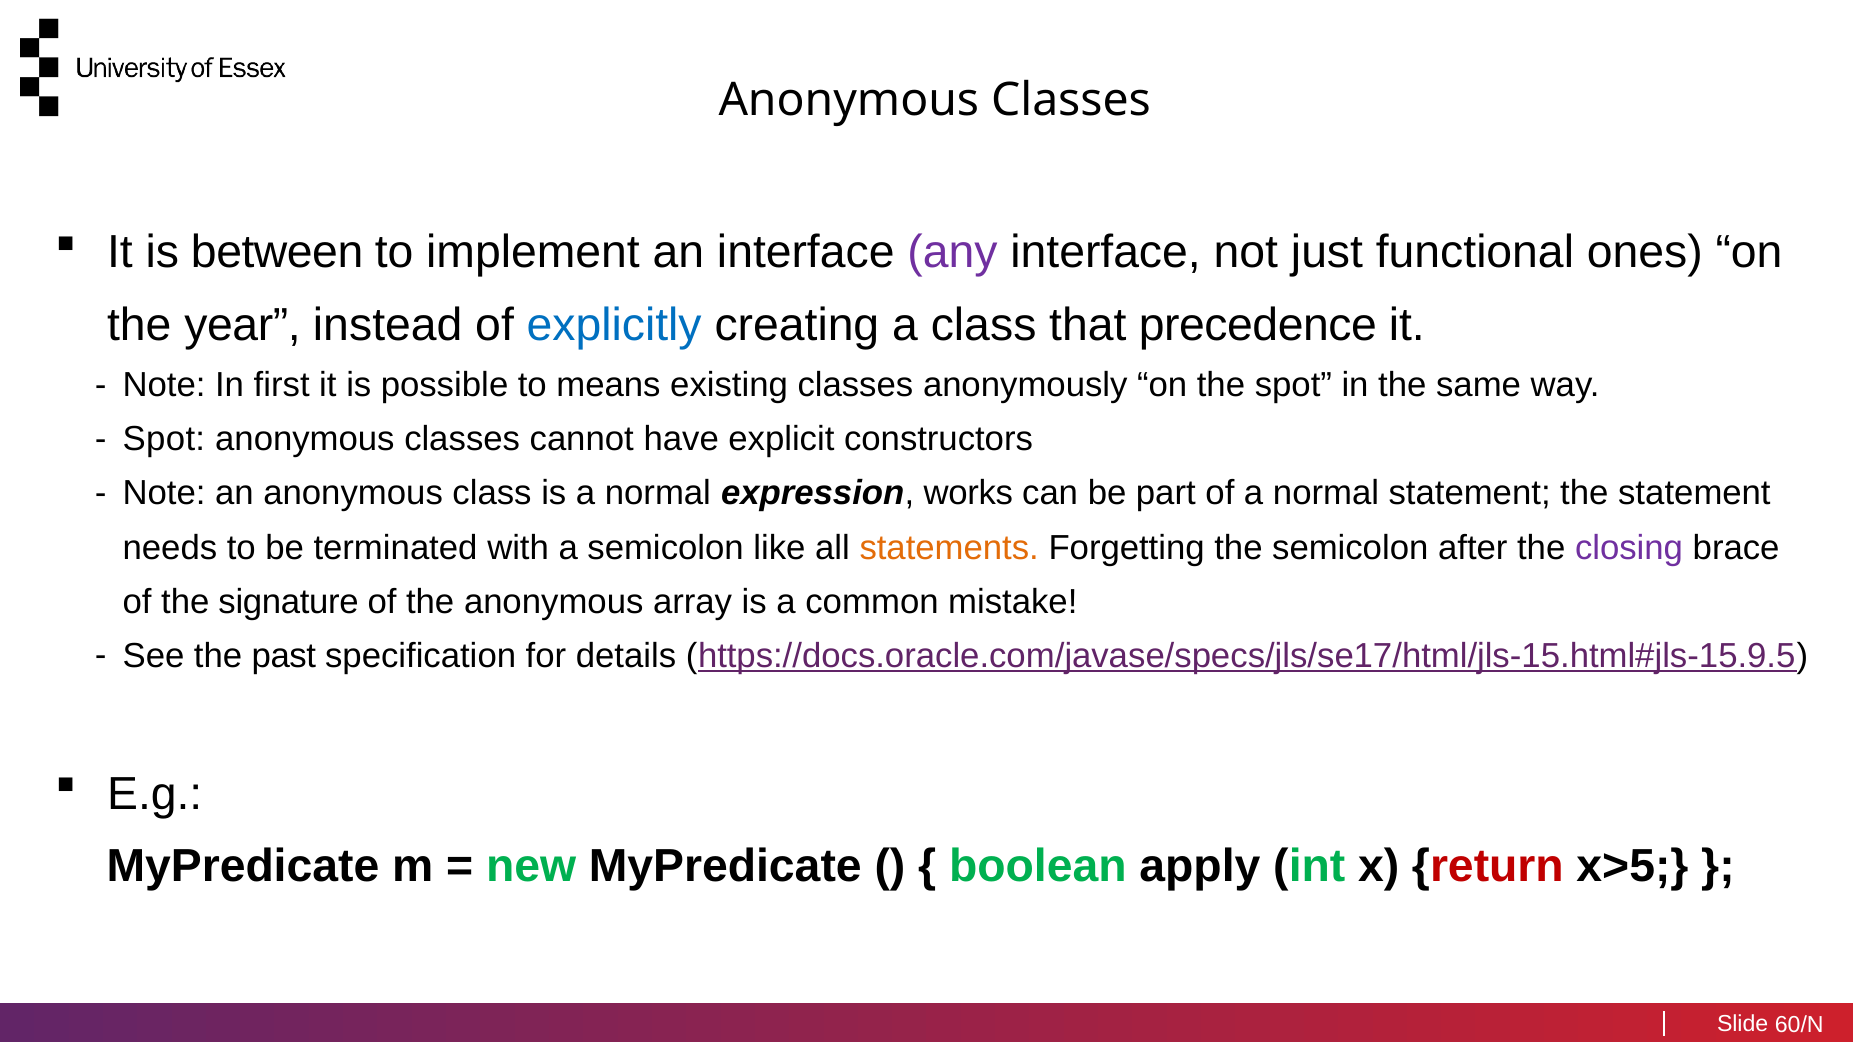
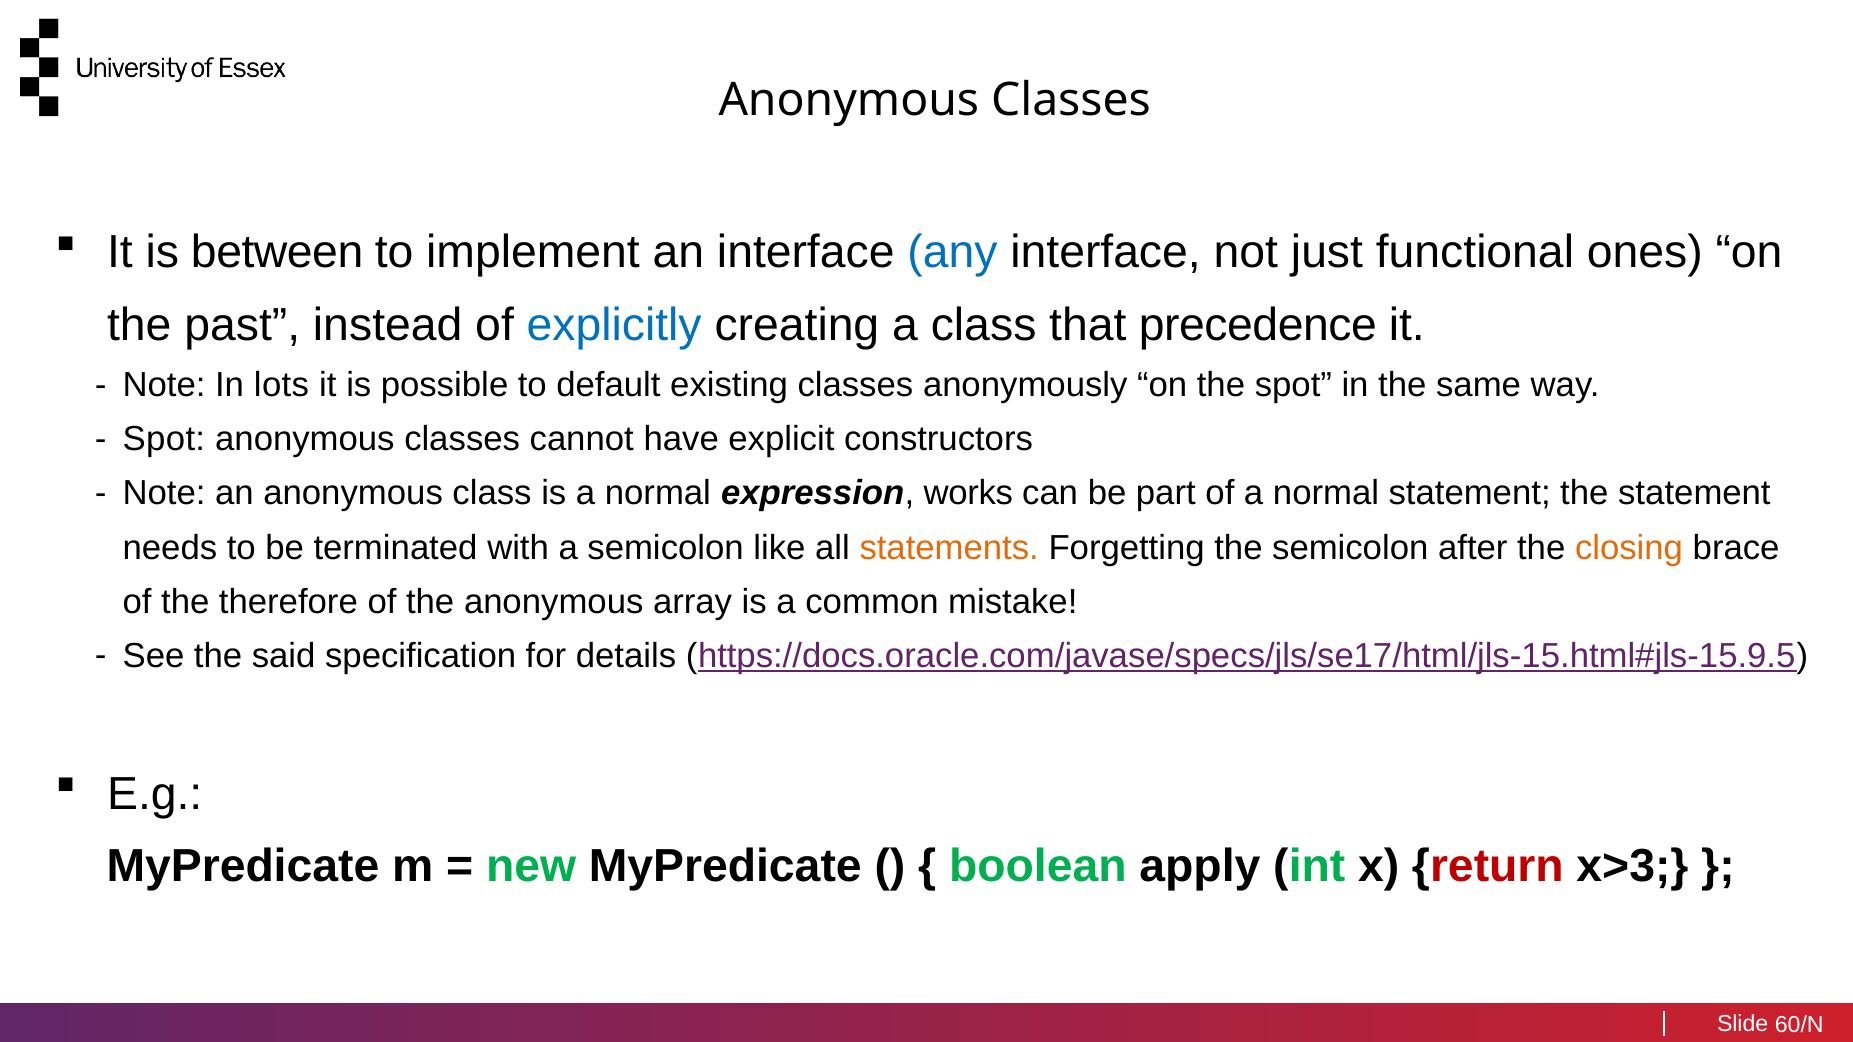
any colour: purple -> blue
year: year -> past
first: first -> lots
means: means -> default
closing colour: purple -> orange
signature: signature -> therefore
past: past -> said
x>5: x>5 -> x>3
